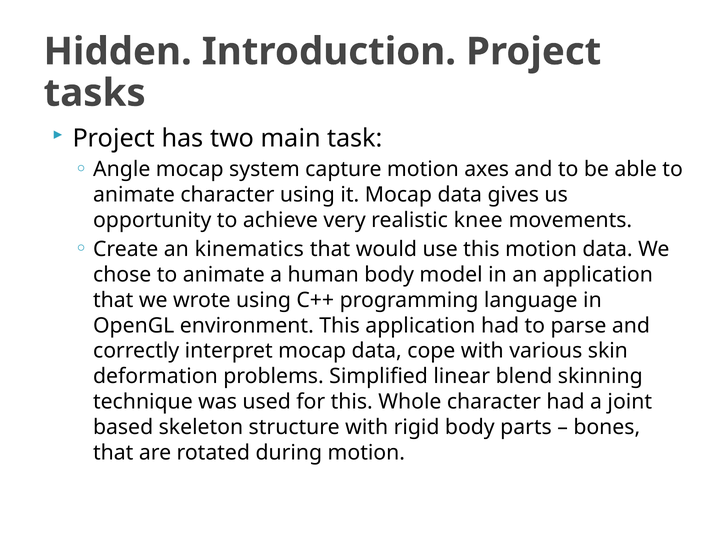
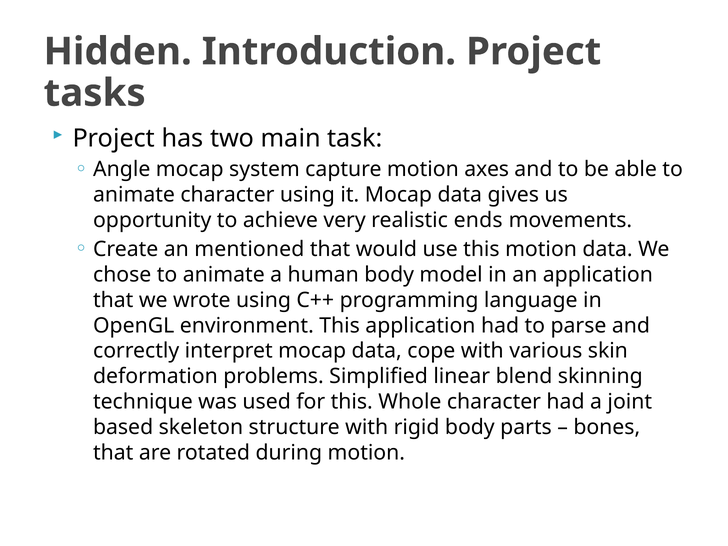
knee: knee -> ends
kinematics: kinematics -> mentioned
